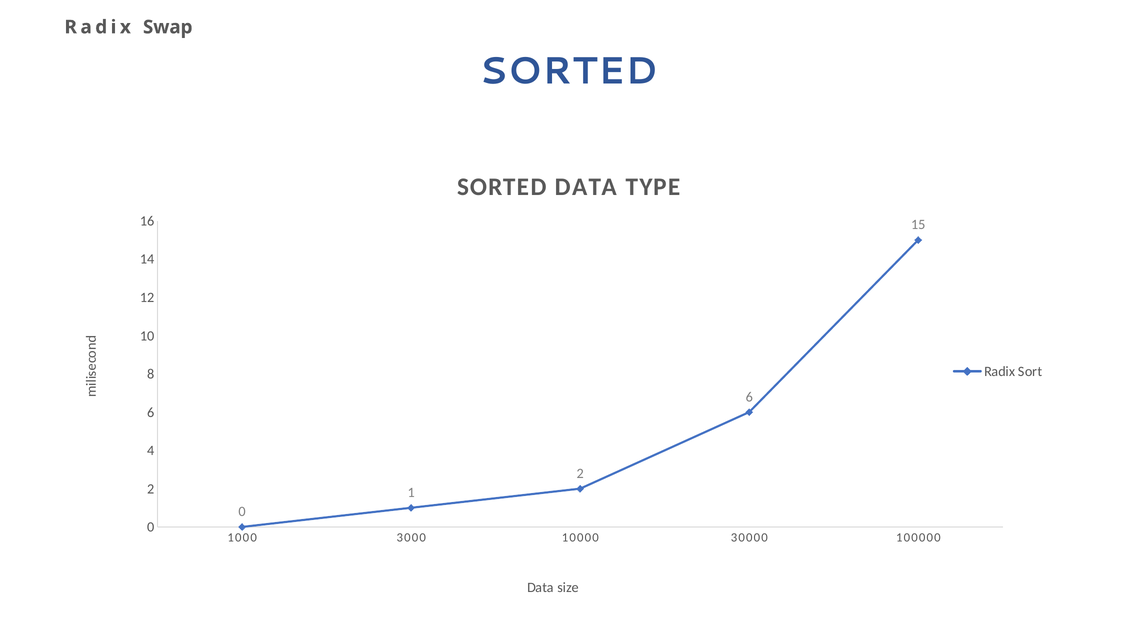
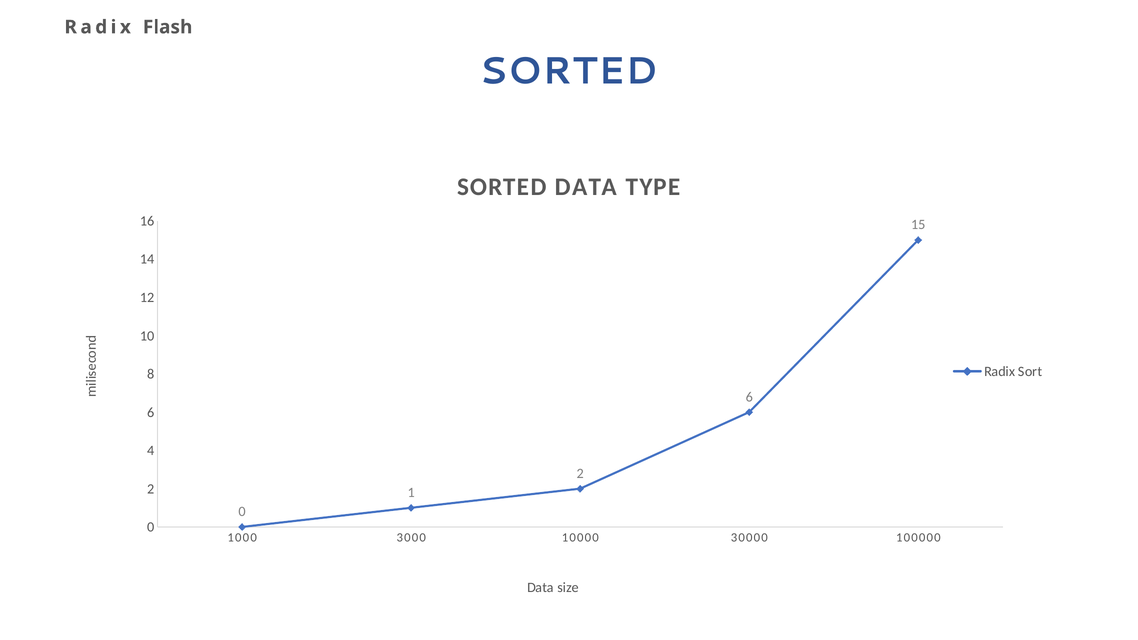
Swap: Swap -> Flash
